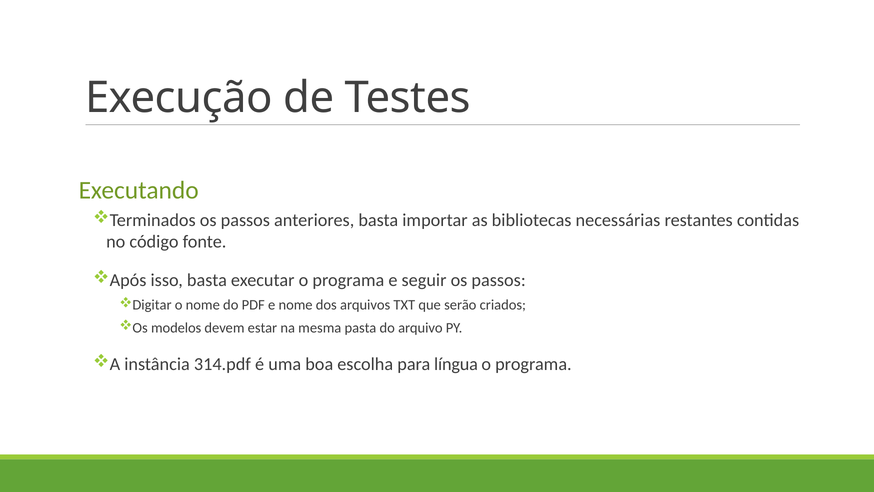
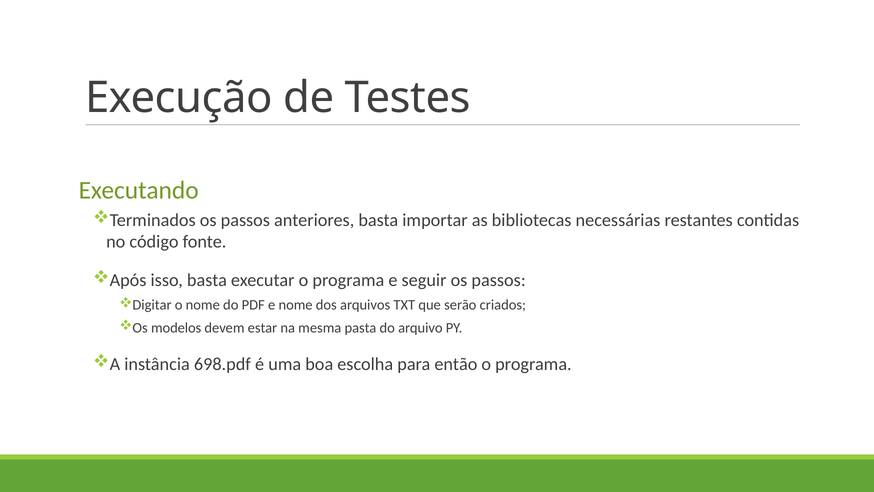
314.pdf: 314.pdf -> 698.pdf
língua: língua -> então
